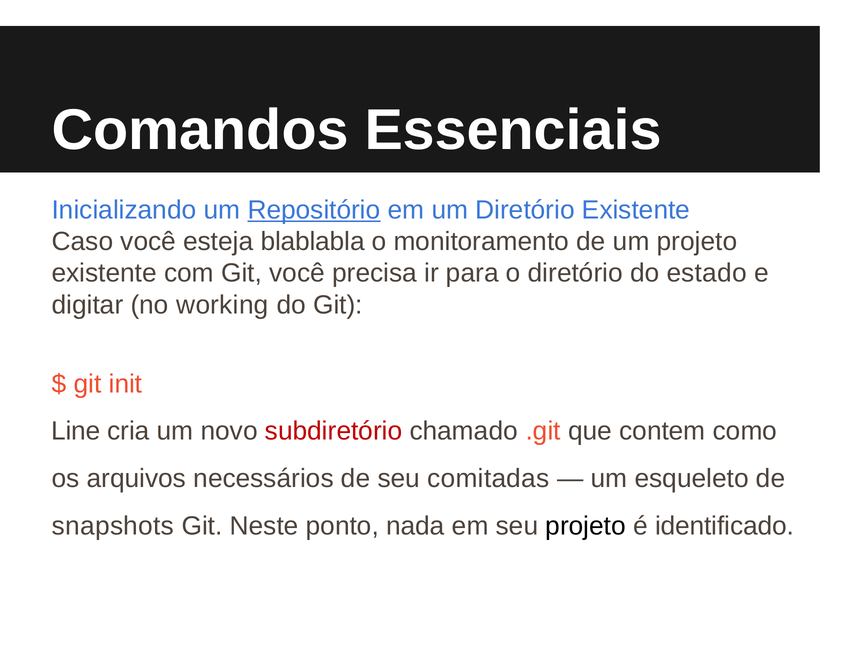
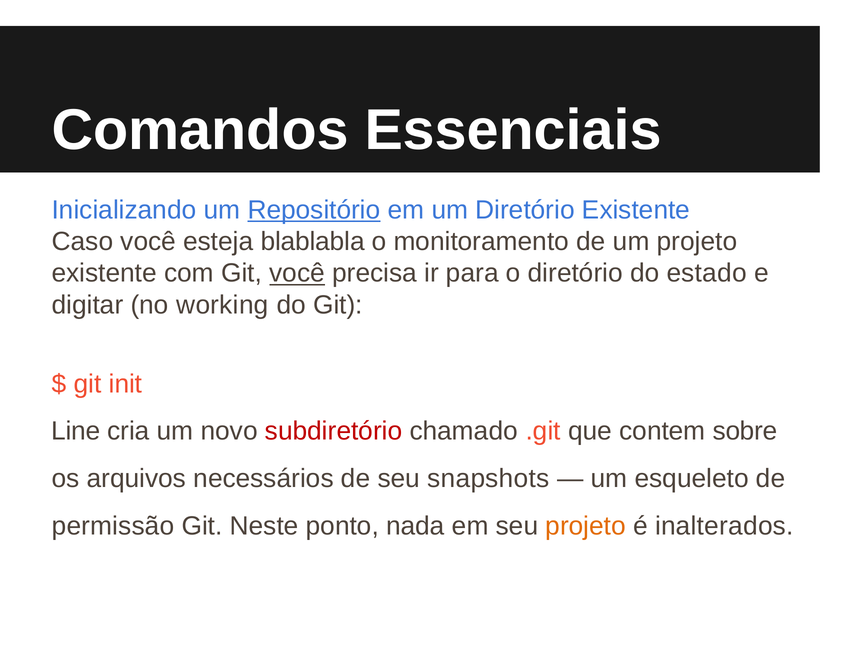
você at (297, 273) underline: none -> present
como: como -> sobre
comitadas: comitadas -> snapshots
snapshots: snapshots -> permissão
projeto at (586, 526) colour: black -> orange
identificado: identificado -> inalterados
